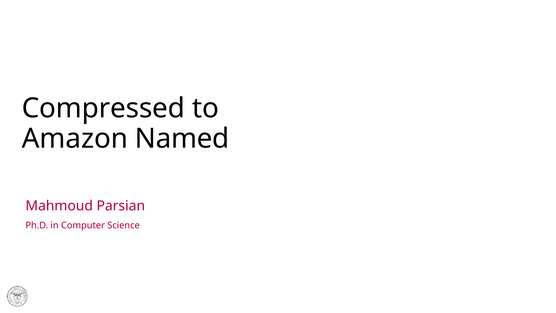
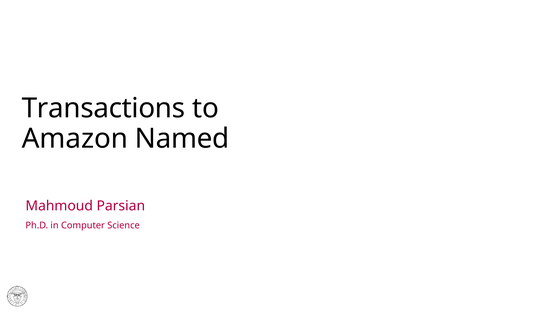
Compressed: Compressed -> Transactions
